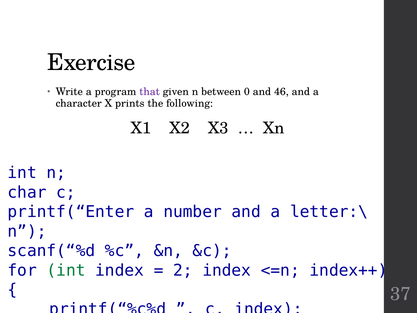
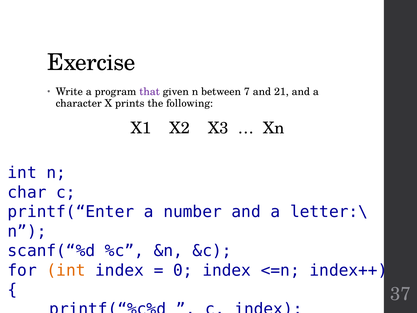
0: 0 -> 7
46: 46 -> 21
int at (66, 270) colour: green -> orange
2: 2 -> 0
